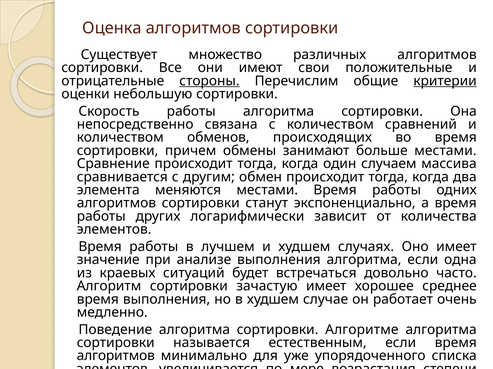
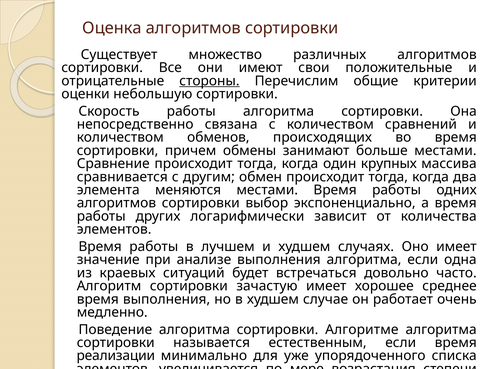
критерии underline: present -> none
случаем: случаем -> крупных
станут: станут -> выбор
алгоритмов at (116, 357): алгоритмов -> реализации
